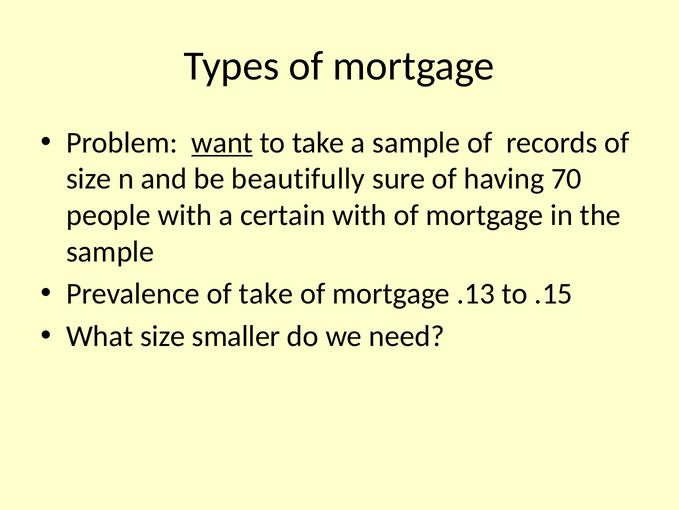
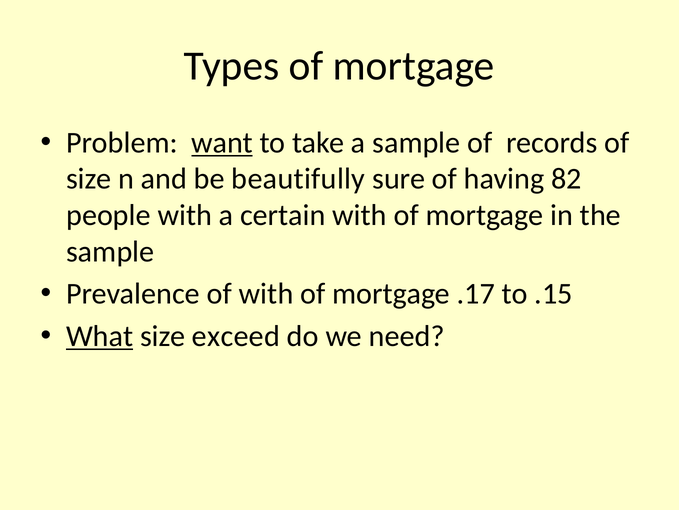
70: 70 -> 82
of take: take -> with
.13: .13 -> .17
What underline: none -> present
smaller: smaller -> exceed
